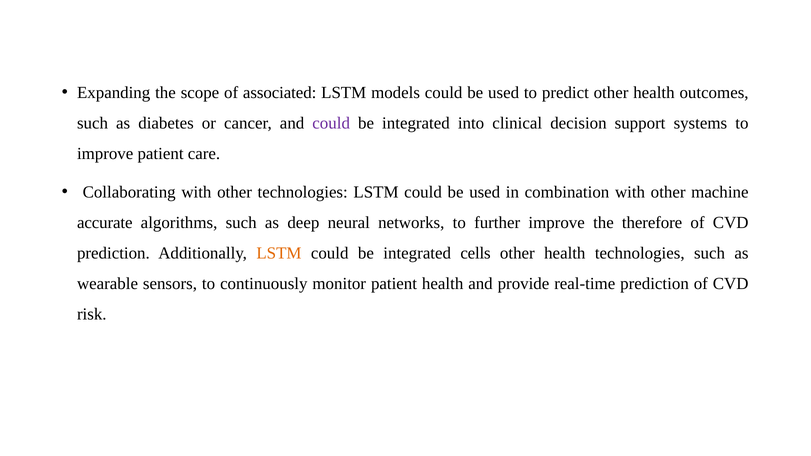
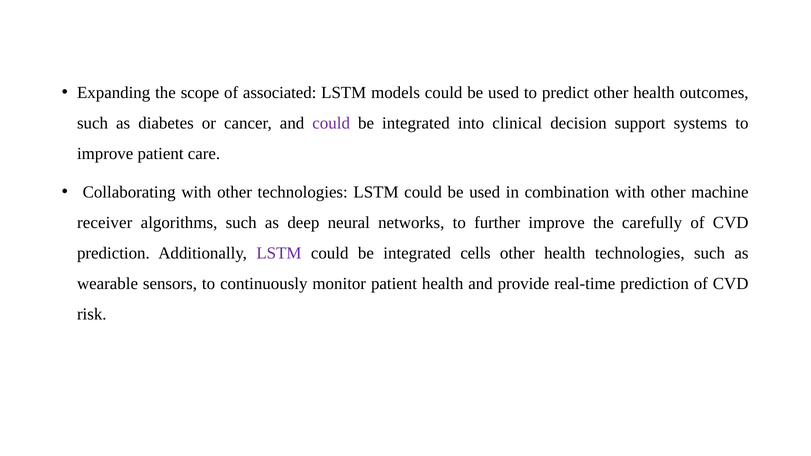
accurate: accurate -> receiver
therefore: therefore -> carefully
LSTM at (279, 253) colour: orange -> purple
